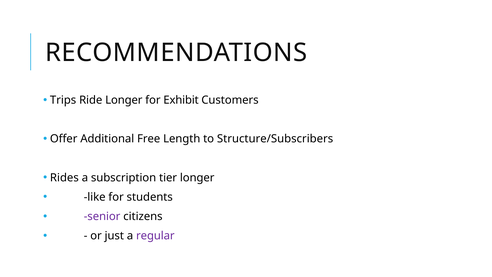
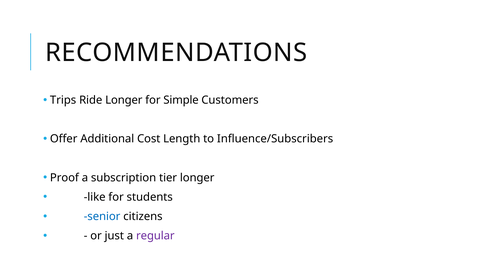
Exhibit: Exhibit -> Simple
Free: Free -> Cost
Structure/Subscribers: Structure/Subscribers -> Influence/Subscribers
Rides: Rides -> Proof
senior colour: purple -> blue
